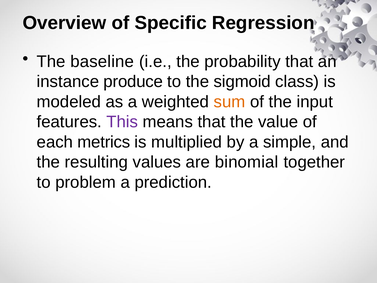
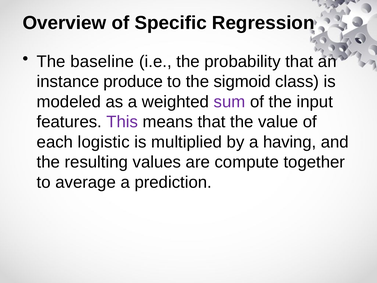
sum colour: orange -> purple
metrics: metrics -> logistic
simple: simple -> having
binomial: binomial -> compute
problem: problem -> average
